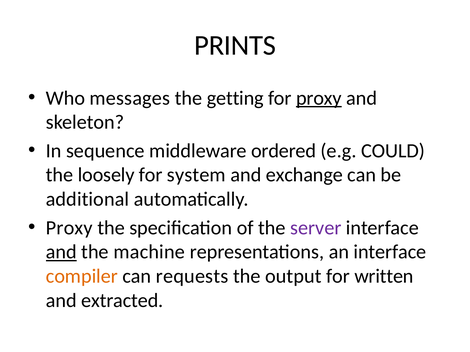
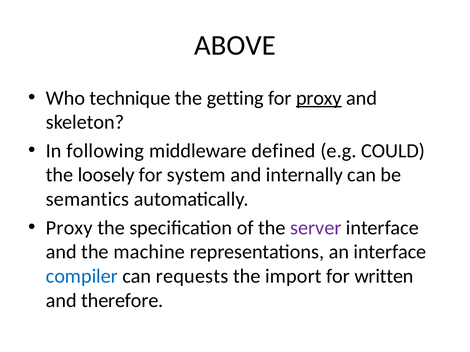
PRINTS: PRINTS -> ABOVE
messages: messages -> technique
sequence: sequence -> following
ordered: ordered -> defined
exchange: exchange -> internally
additional: additional -> semantics
and at (61, 252) underline: present -> none
compiler colour: orange -> blue
output: output -> import
extracted: extracted -> therefore
